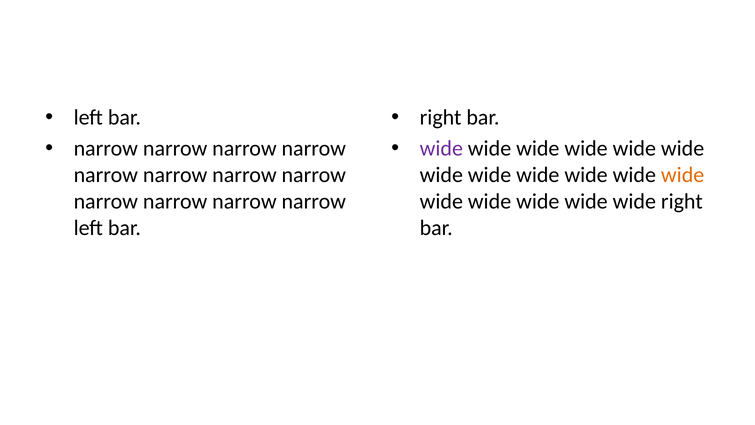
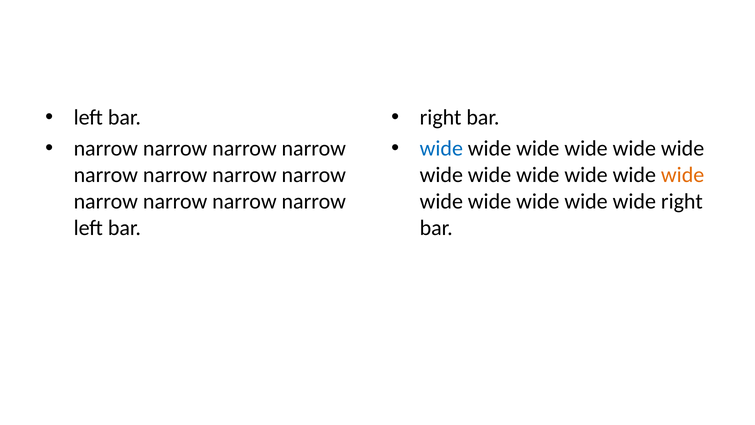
wide at (441, 148) colour: purple -> blue
